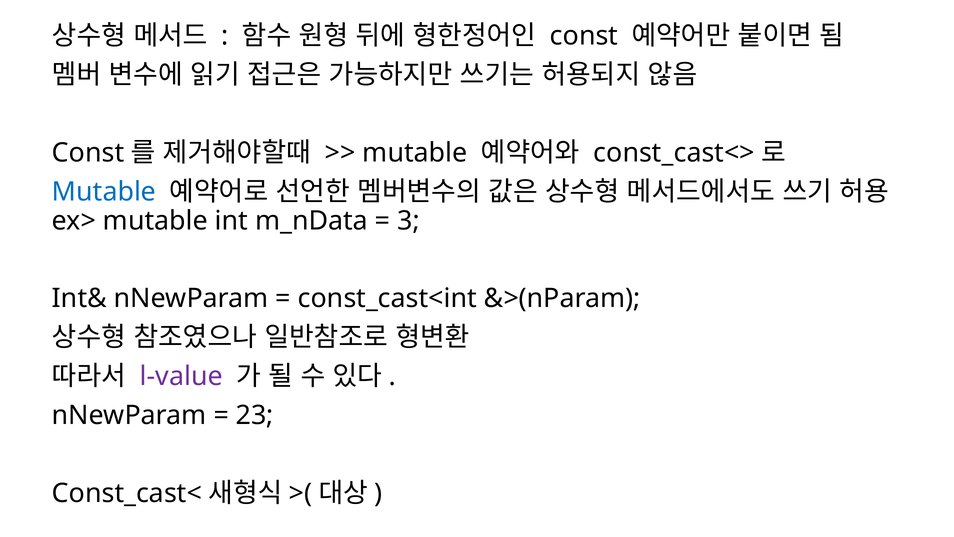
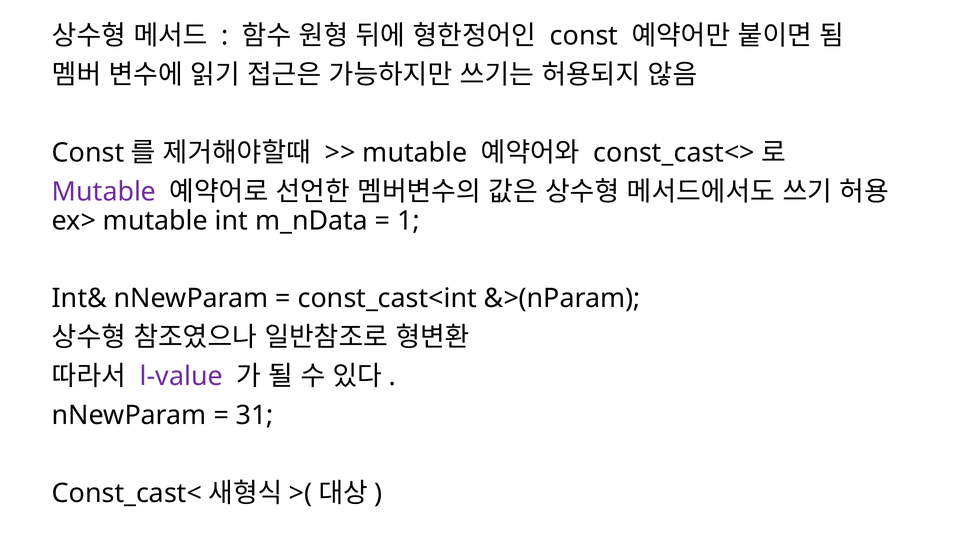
Mutable at (104, 192) colour: blue -> purple
3: 3 -> 1
23: 23 -> 31
